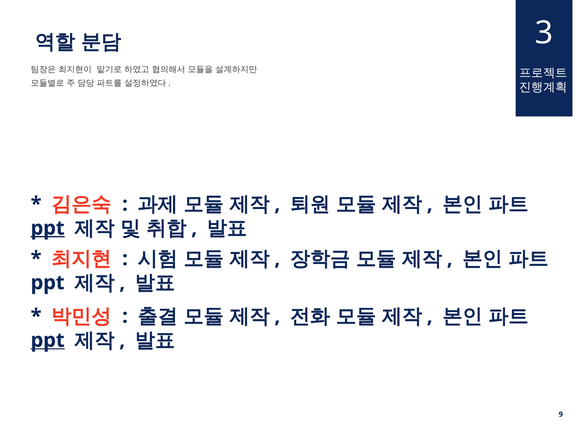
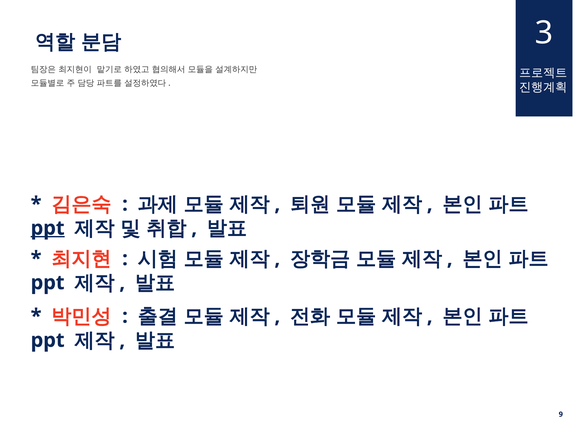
ppt at (48, 340) underline: present -> none
